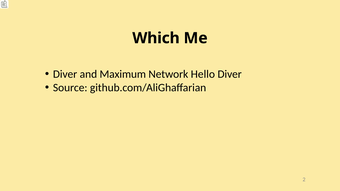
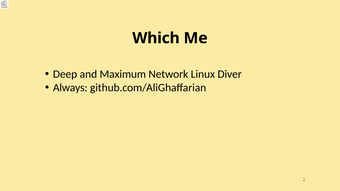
Diver at (65, 74): Diver -> Deep
Hello: Hello -> Linux
Source: Source -> Always
